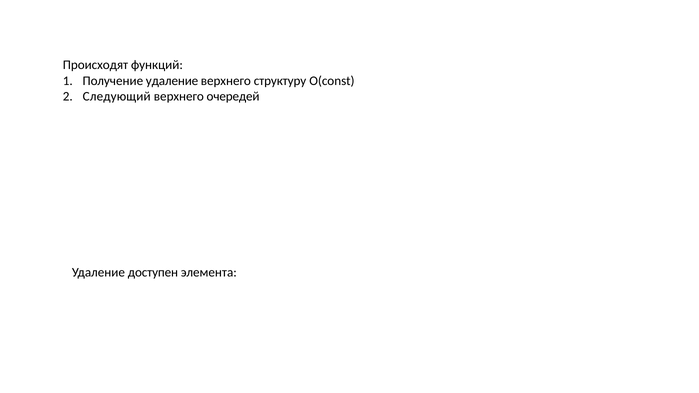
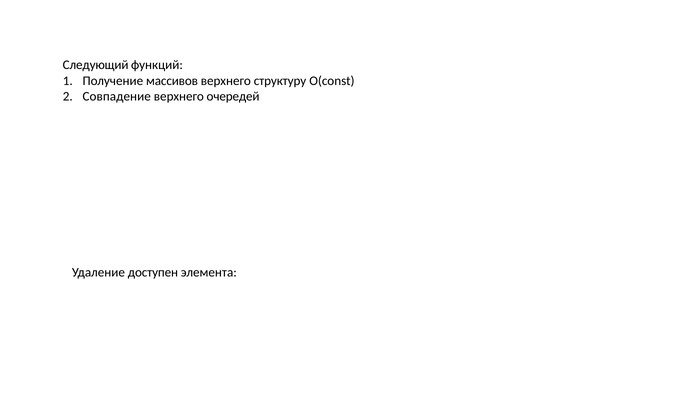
Происходят: Происходят -> Следующий
Получение удаление: удаление -> массивов
Следующий: Следующий -> Совпадение
